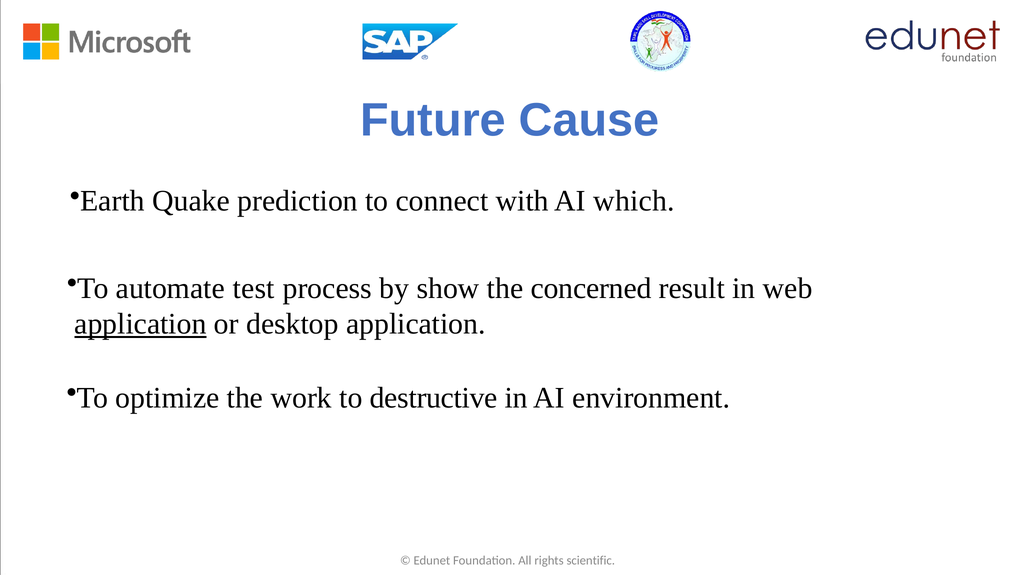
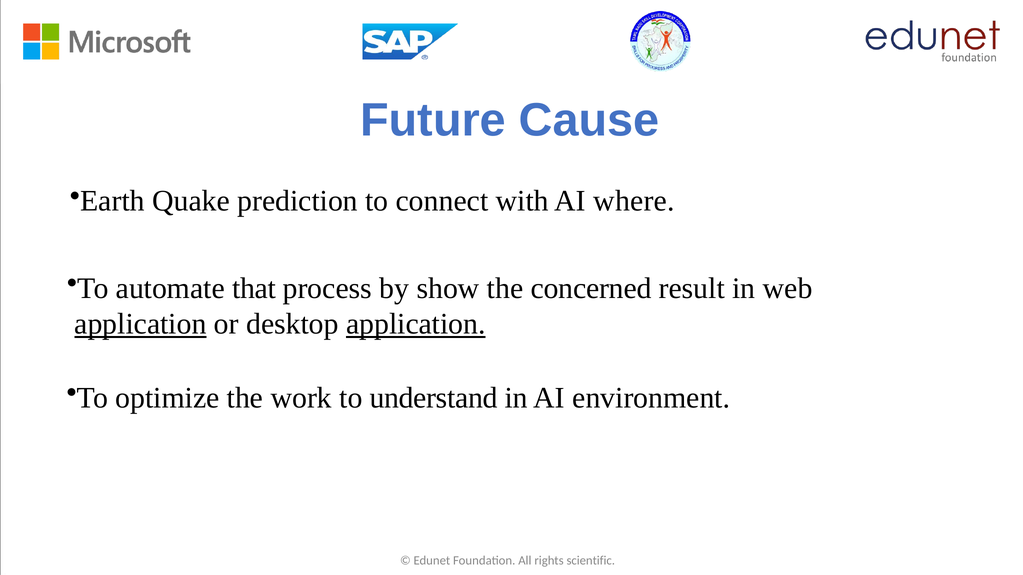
which: which -> where
test: test -> that
application at (416, 324) underline: none -> present
destructive: destructive -> understand
